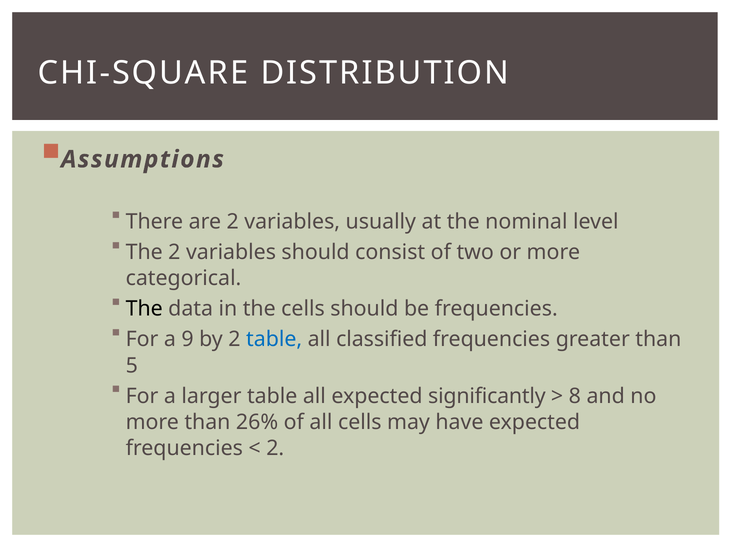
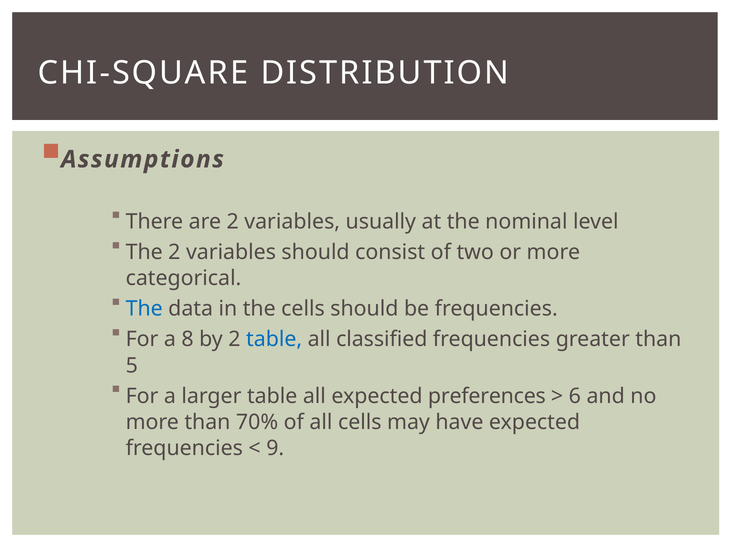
The at (144, 309) colour: black -> blue
9: 9 -> 8
significantly: significantly -> preferences
8: 8 -> 6
26%: 26% -> 70%
2 at (275, 448): 2 -> 9
